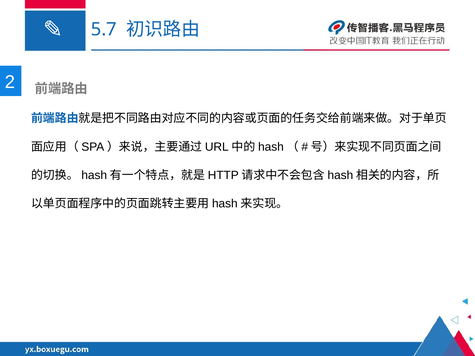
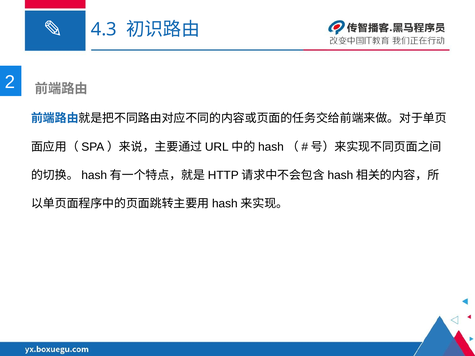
5.7: 5.7 -> 4.3
